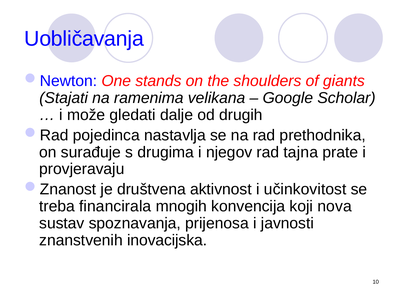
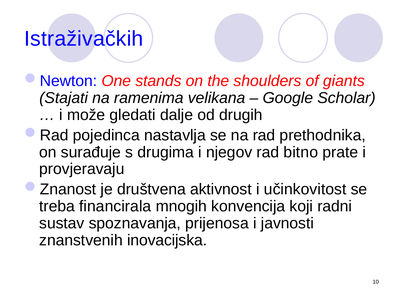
Uobličavanja: Uobličavanja -> Istraživačkih
tajna: tajna -> bitno
nova: nova -> radni
